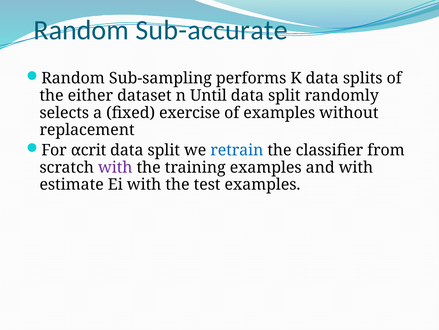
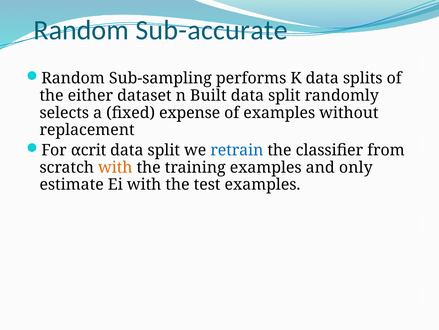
Until: Until -> Built
exercise: exercise -> expense
with at (115, 167) colour: purple -> orange
and with: with -> only
